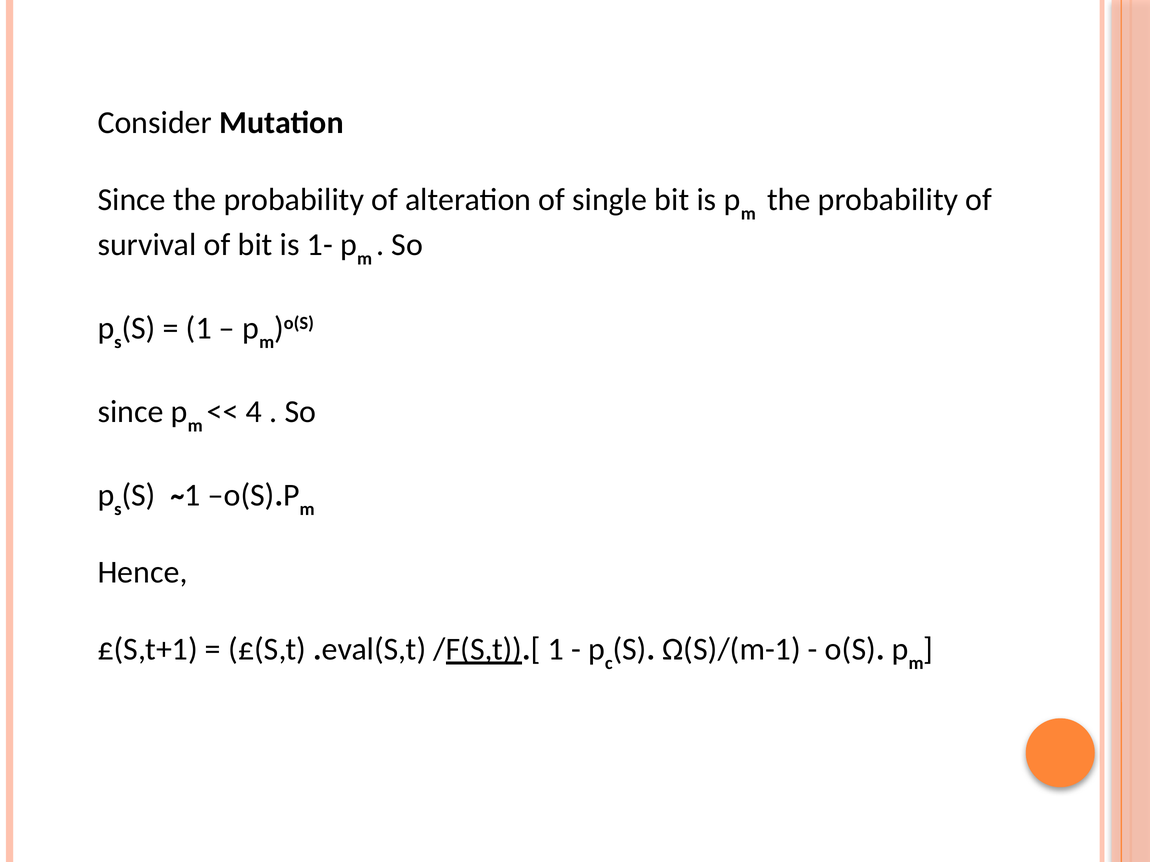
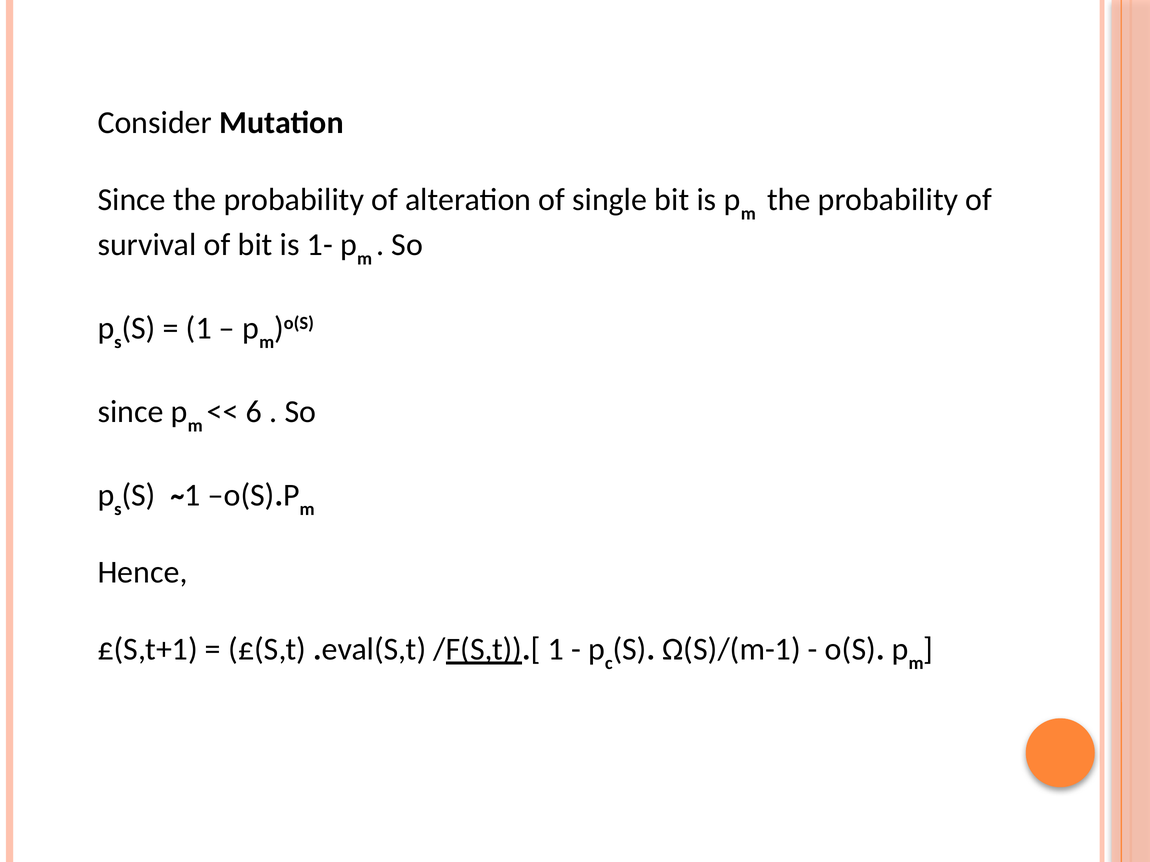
4: 4 -> 6
